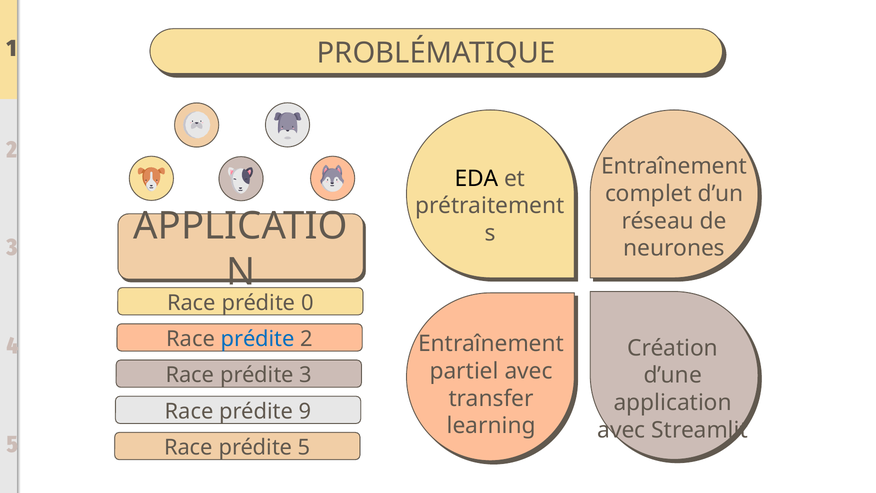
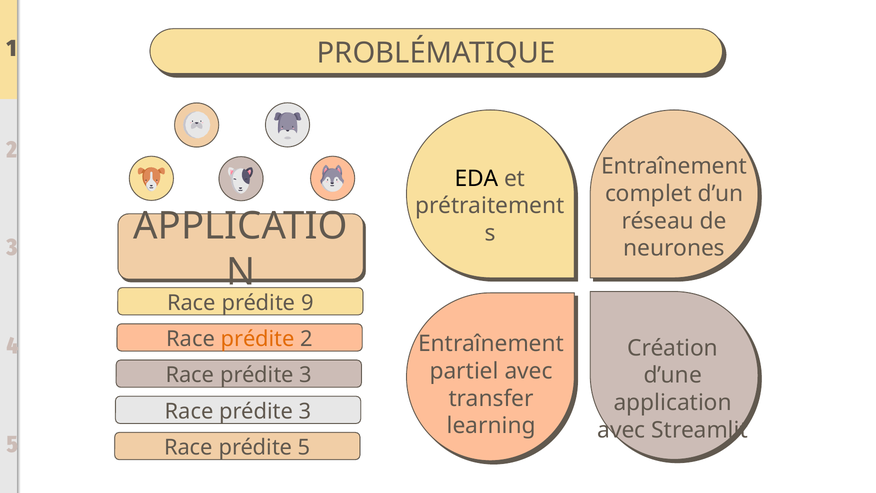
0: 0 -> 9
prédite at (258, 339) colour: blue -> orange
9 at (305, 411): 9 -> 3
